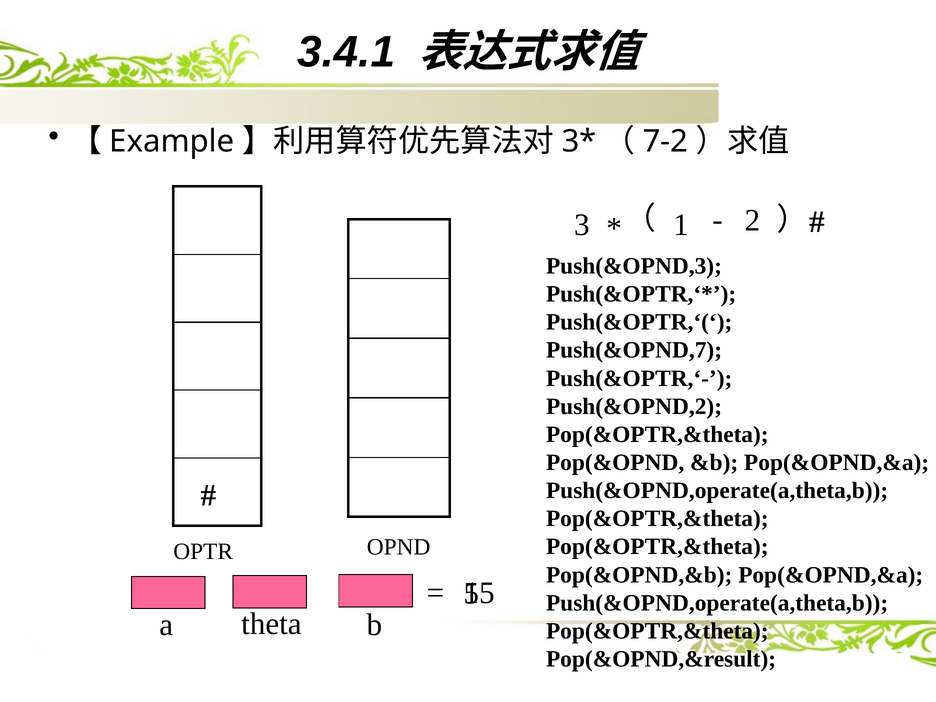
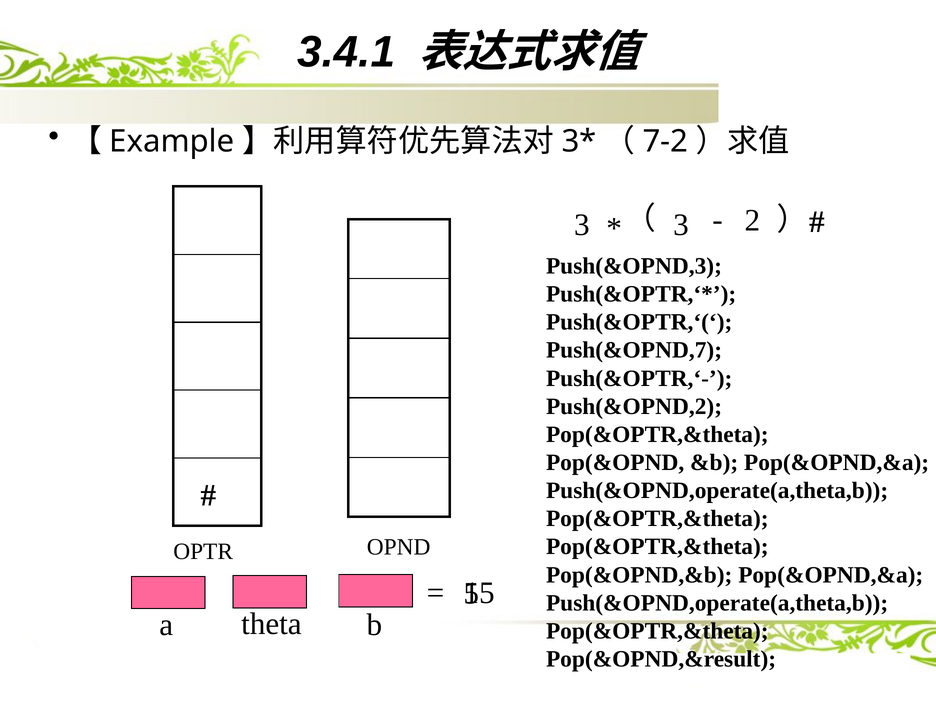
1 at (681, 225): 1 -> 3
